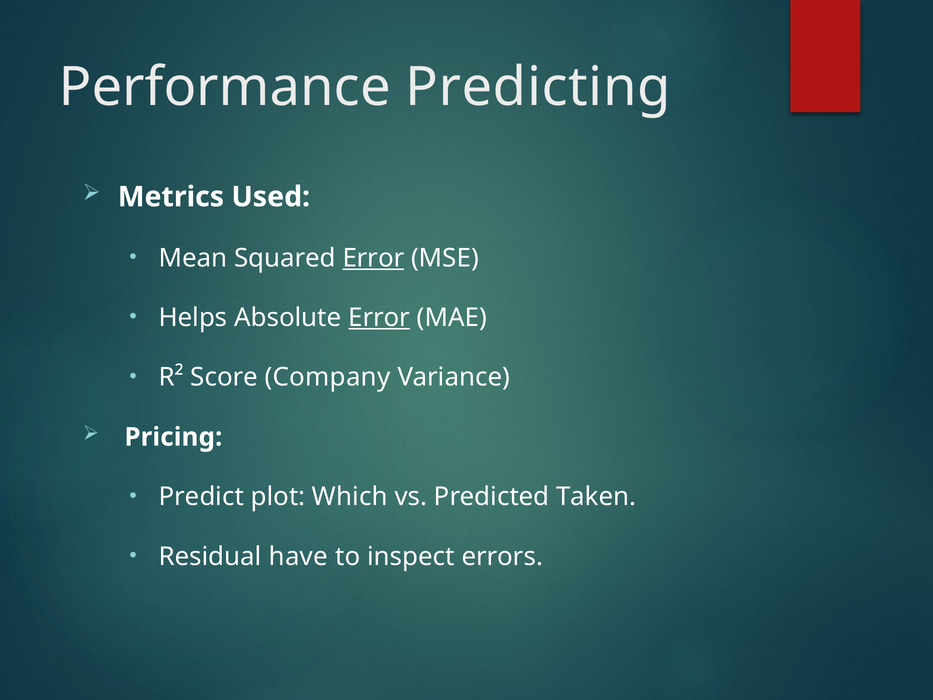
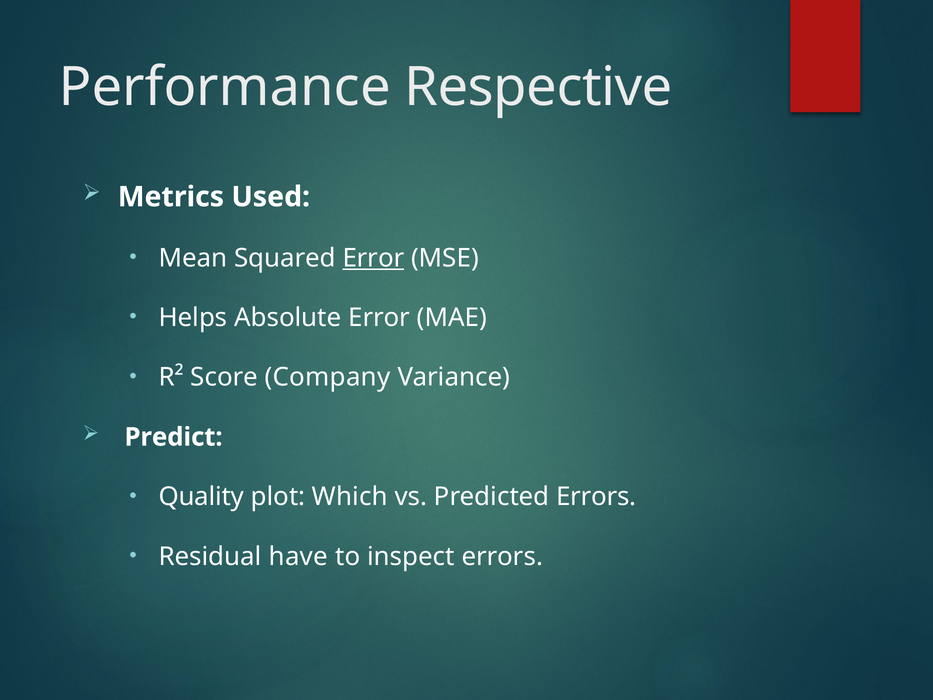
Predicting: Predicting -> Respective
Error at (379, 318) underline: present -> none
Pricing: Pricing -> Predict
Predict: Predict -> Quality
Predicted Taken: Taken -> Errors
